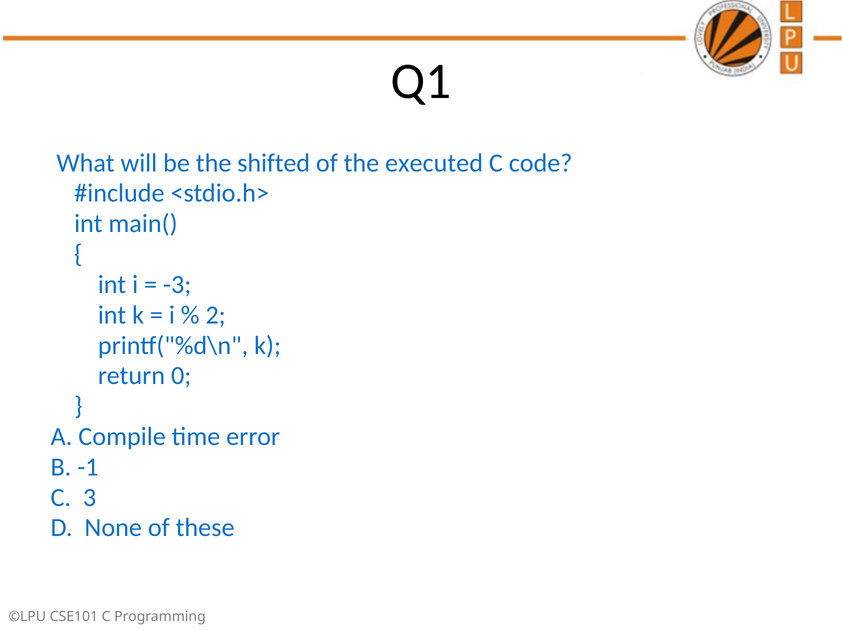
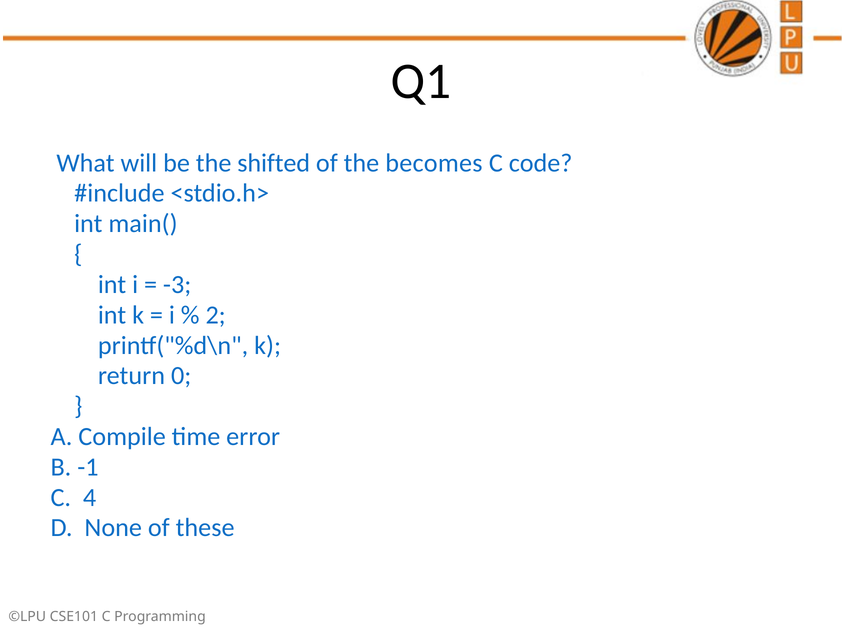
executed: executed -> becomes
3: 3 -> 4
